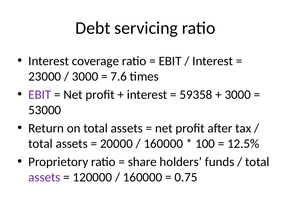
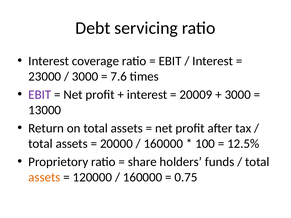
59358: 59358 -> 20009
53000: 53000 -> 13000
assets at (44, 177) colour: purple -> orange
